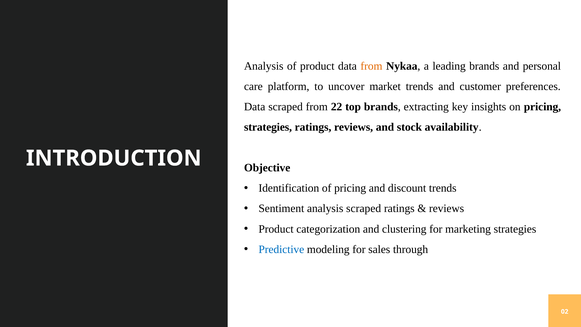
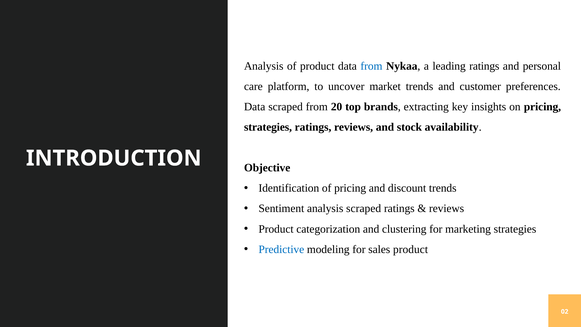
from at (371, 66) colour: orange -> blue
leading brands: brands -> ratings
22: 22 -> 20
sales through: through -> product
